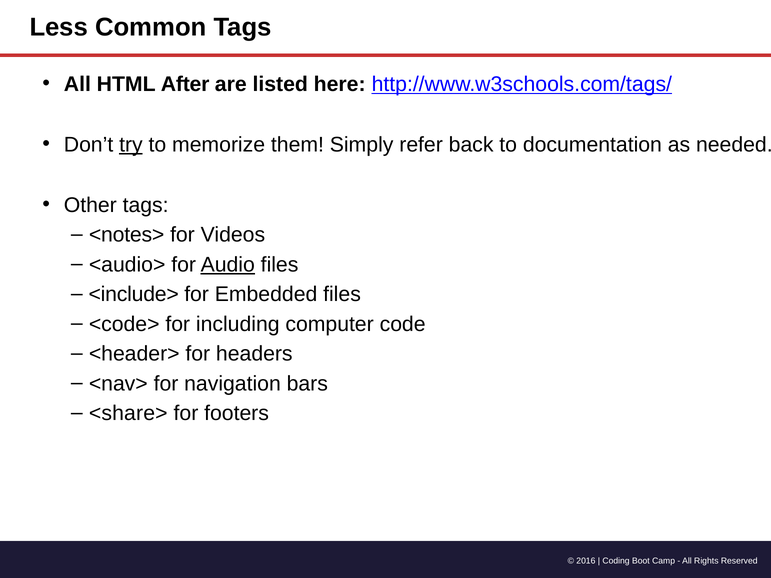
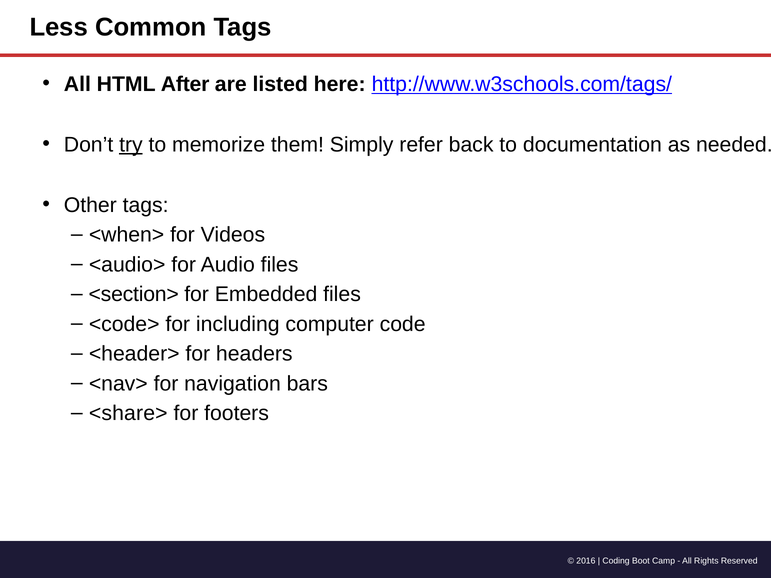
<notes>: <notes> -> <when>
Audio underline: present -> none
<include>: <include> -> <section>
